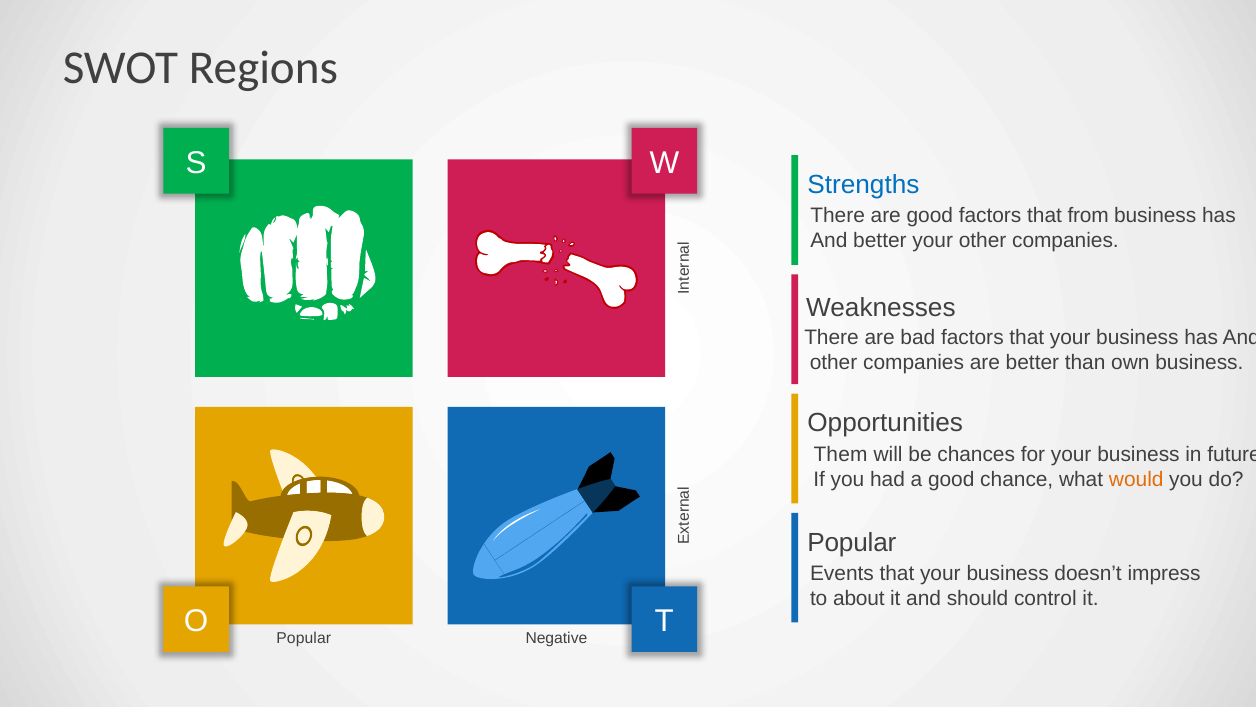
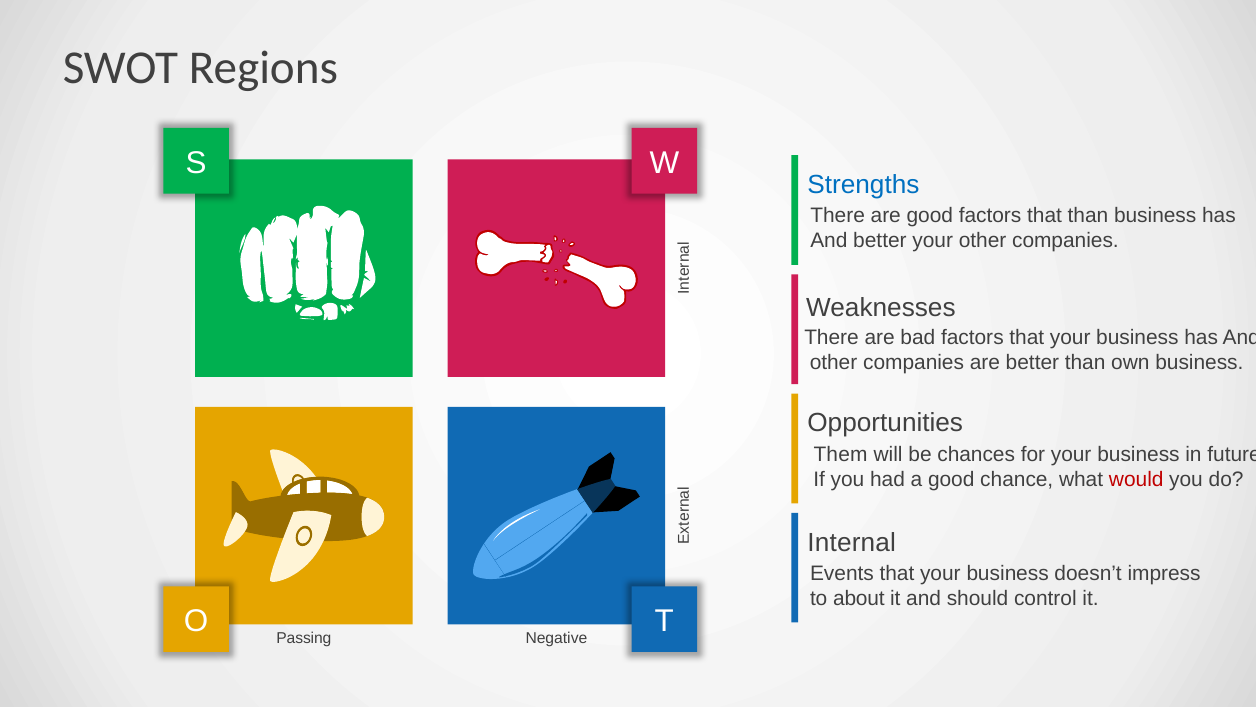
that from: from -> than
would colour: orange -> red
Popular at (852, 542): Popular -> Internal
Popular at (304, 638): Popular -> Passing
